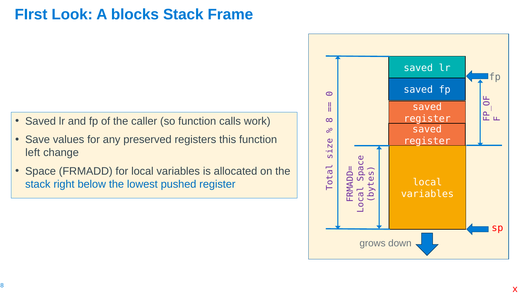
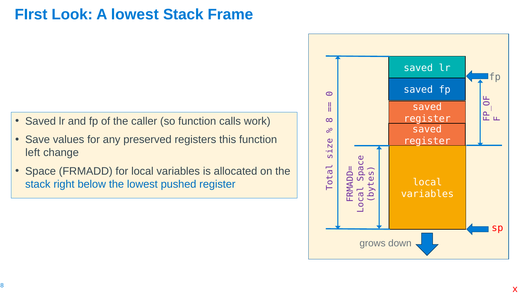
A blocks: blocks -> lowest
